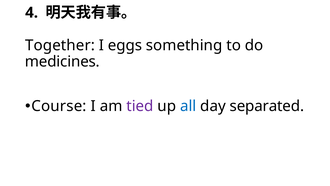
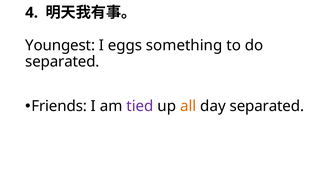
Together: Together -> Youngest
medicines at (62, 62): medicines -> separated
Course: Course -> Friends
all colour: blue -> orange
